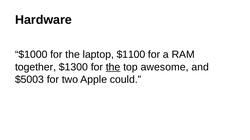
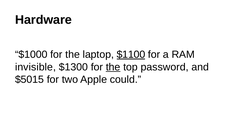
$1100 underline: none -> present
together: together -> invisible
awesome: awesome -> password
$5003: $5003 -> $5015
